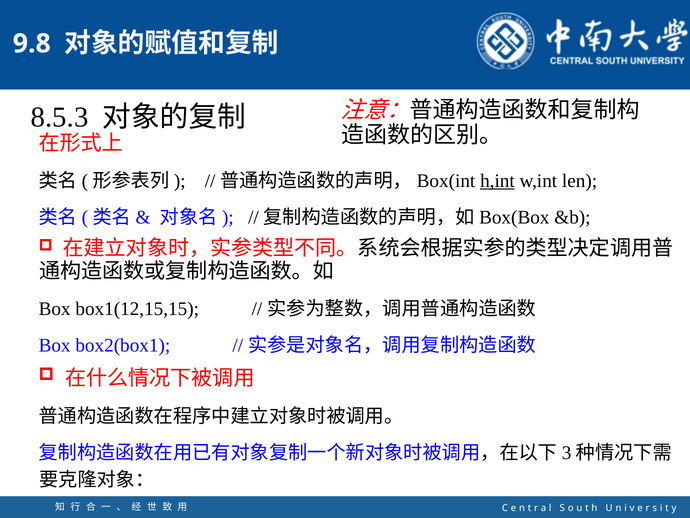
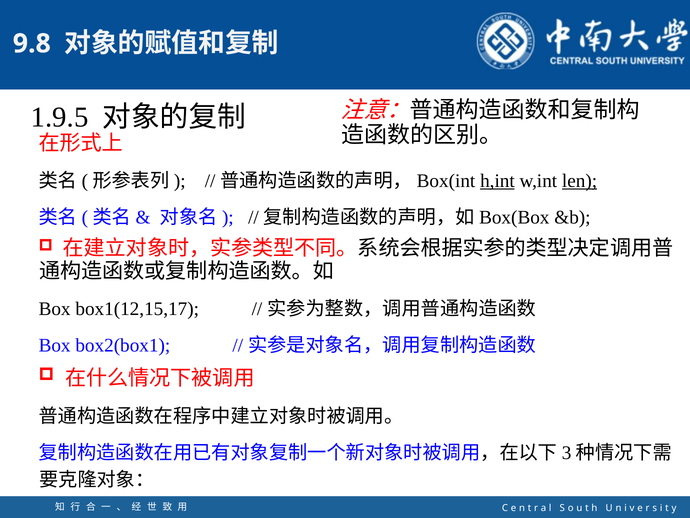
8.5.3: 8.5.3 -> 1.9.5
len underline: none -> present
box1(12,15,15: box1(12,15,15 -> box1(12,15,17
